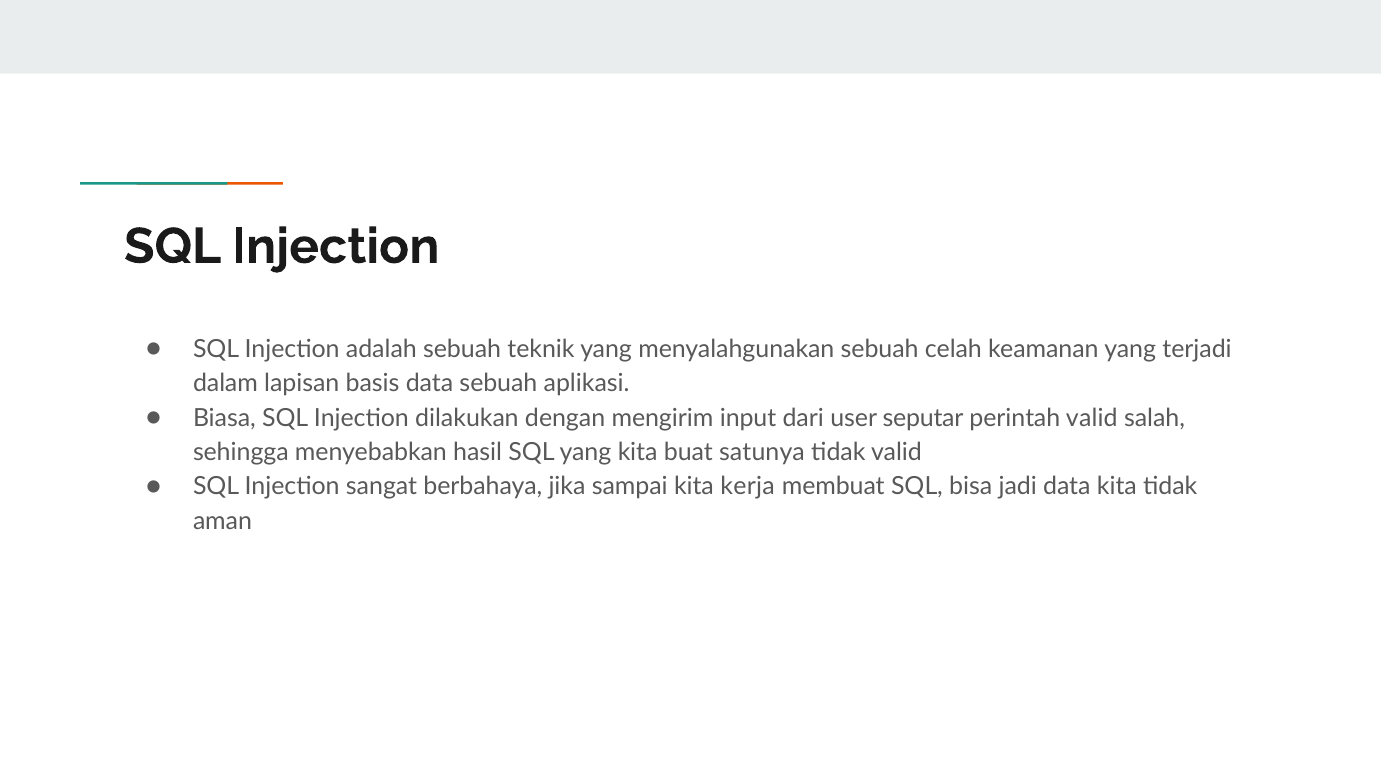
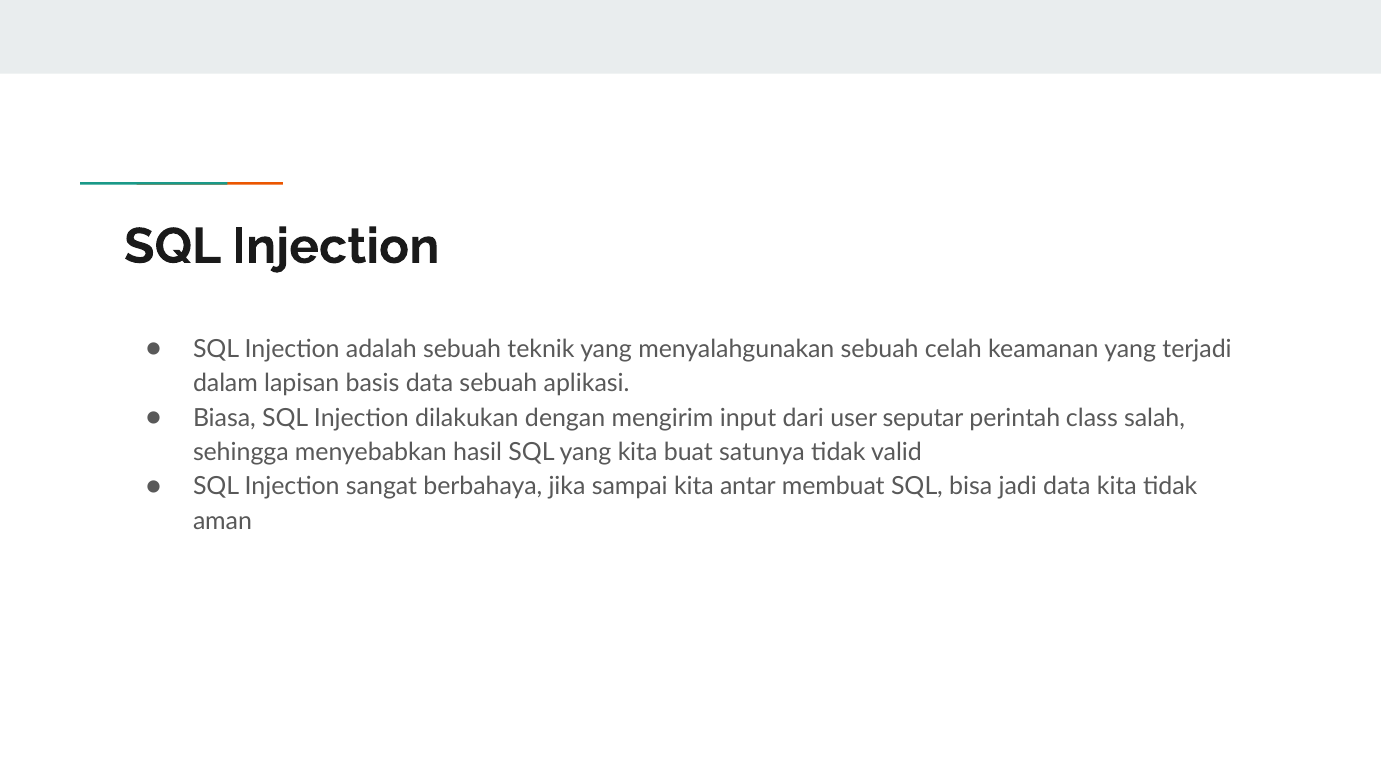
perintah valid: valid -> class
kerja: kerja -> antar
